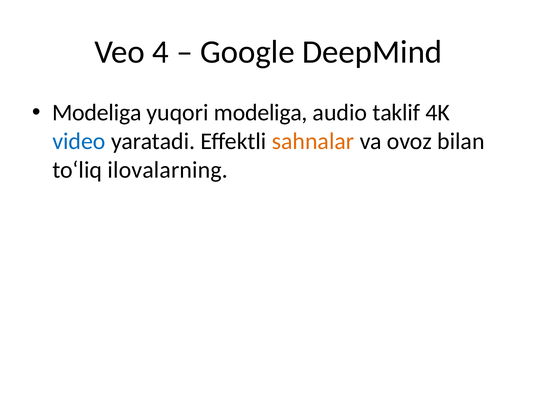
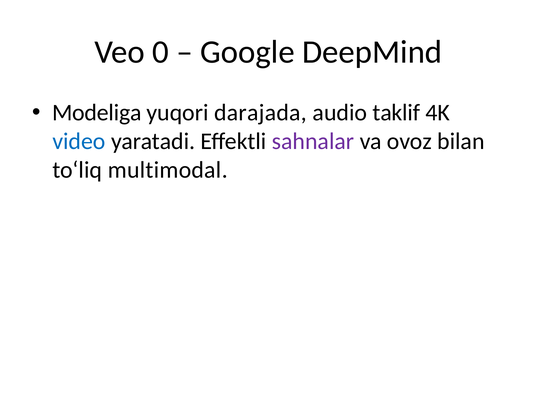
4: 4 -> 0
yuqori modeliga: modeliga -> darajada
sahnalar colour: orange -> purple
ilovalarning: ilovalarning -> multimodal
